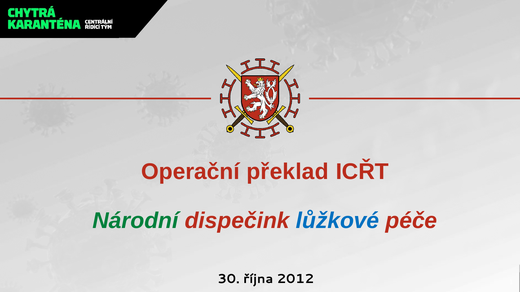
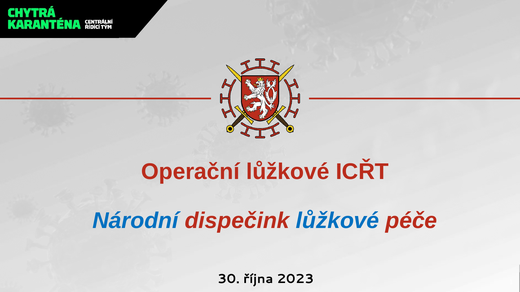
Operační překlad: překlad -> lůžkové
Národní colour: green -> blue
2012: 2012 -> 2023
